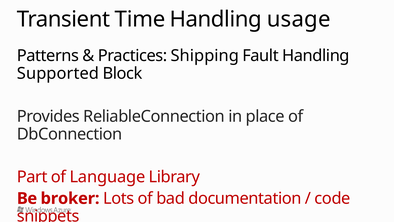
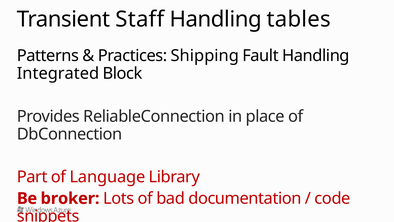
Time: Time -> Staff
usage: usage -> tables
Supported: Supported -> Integrated
